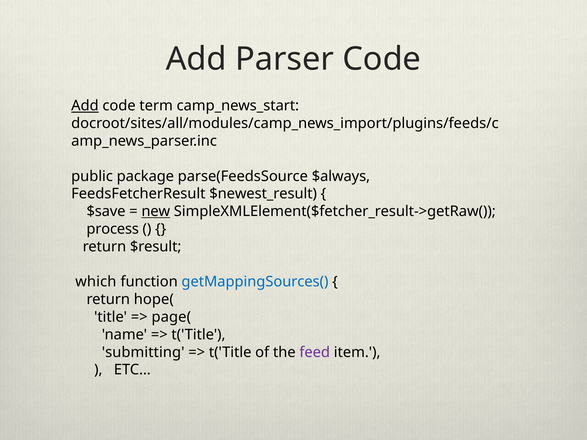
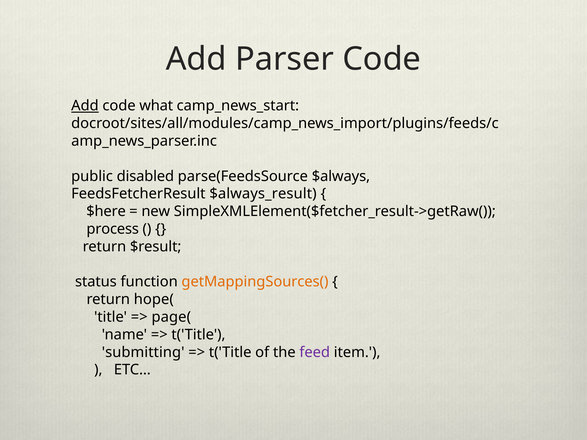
term: term -> what
package: package -> disabled
$newest_result: $newest_result -> $always_result
$save: $save -> $here
new underline: present -> none
which: which -> status
getMappingSources( colour: blue -> orange
